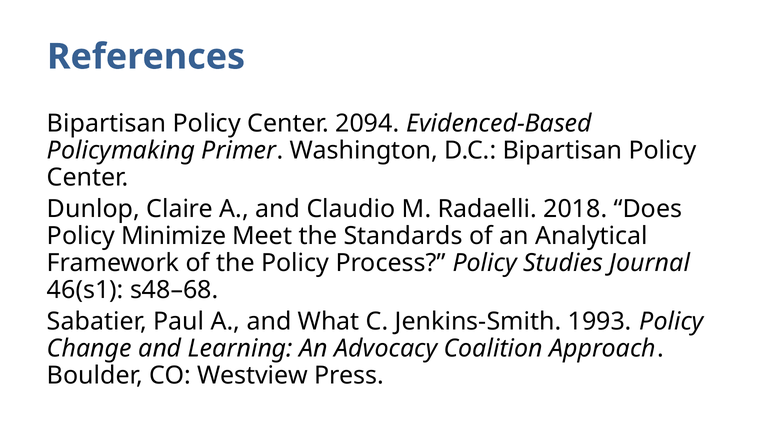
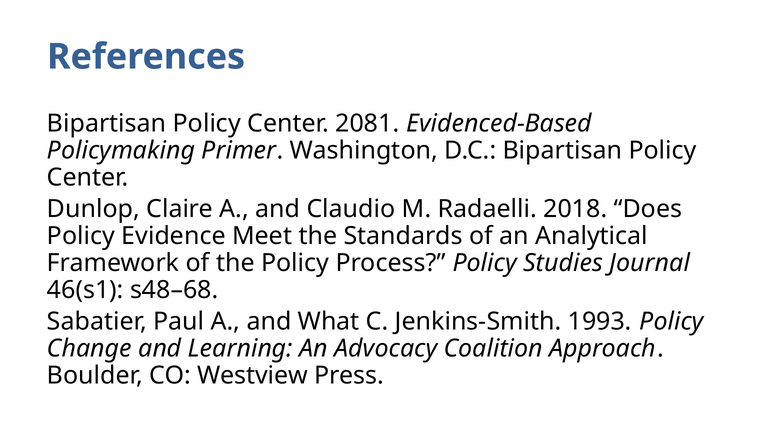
2094: 2094 -> 2081
Minimize: Minimize -> Evidence
